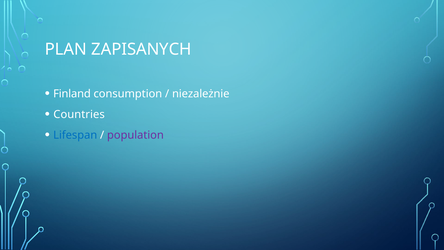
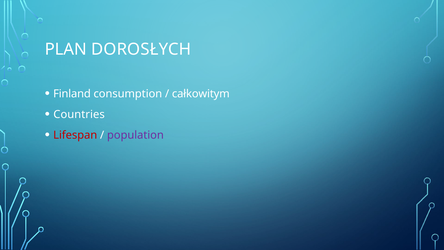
ZAPISANYCH: ZAPISANYCH -> DOROSŁYCH
niezależnie: niezależnie -> całkowitym
Lifespan colour: blue -> red
